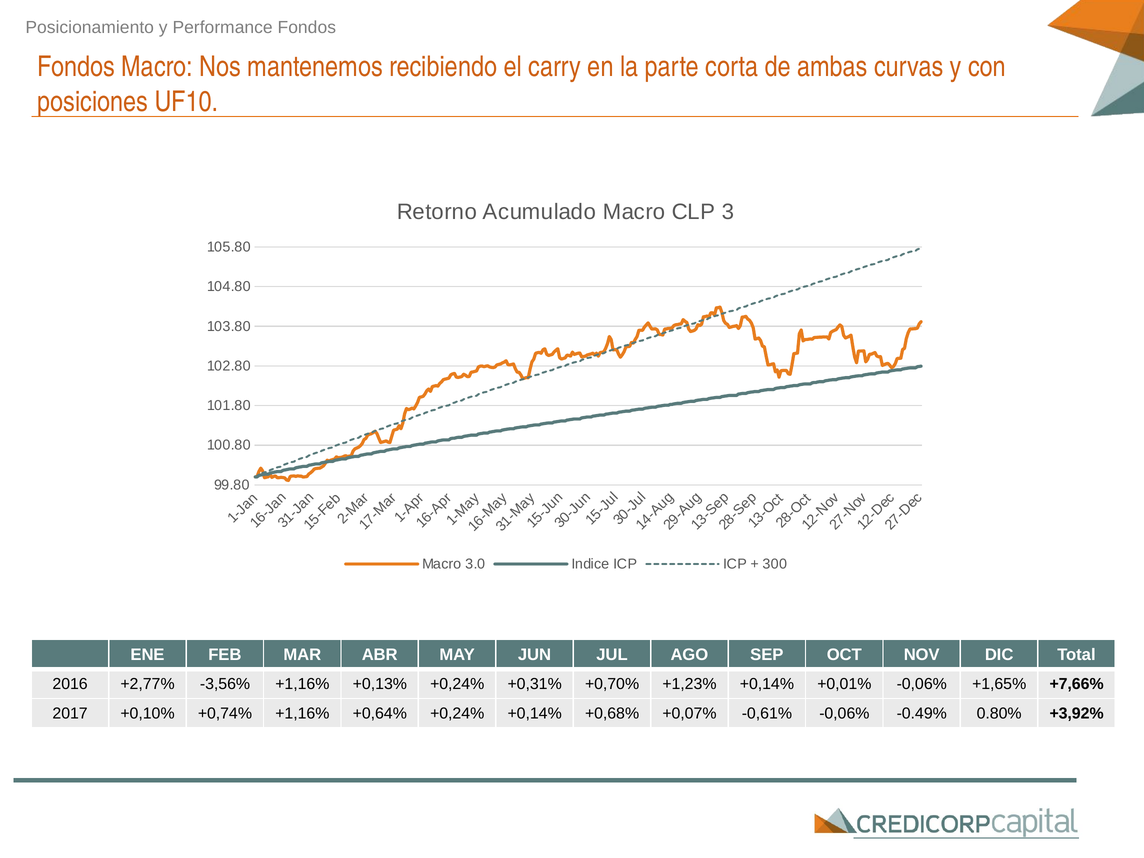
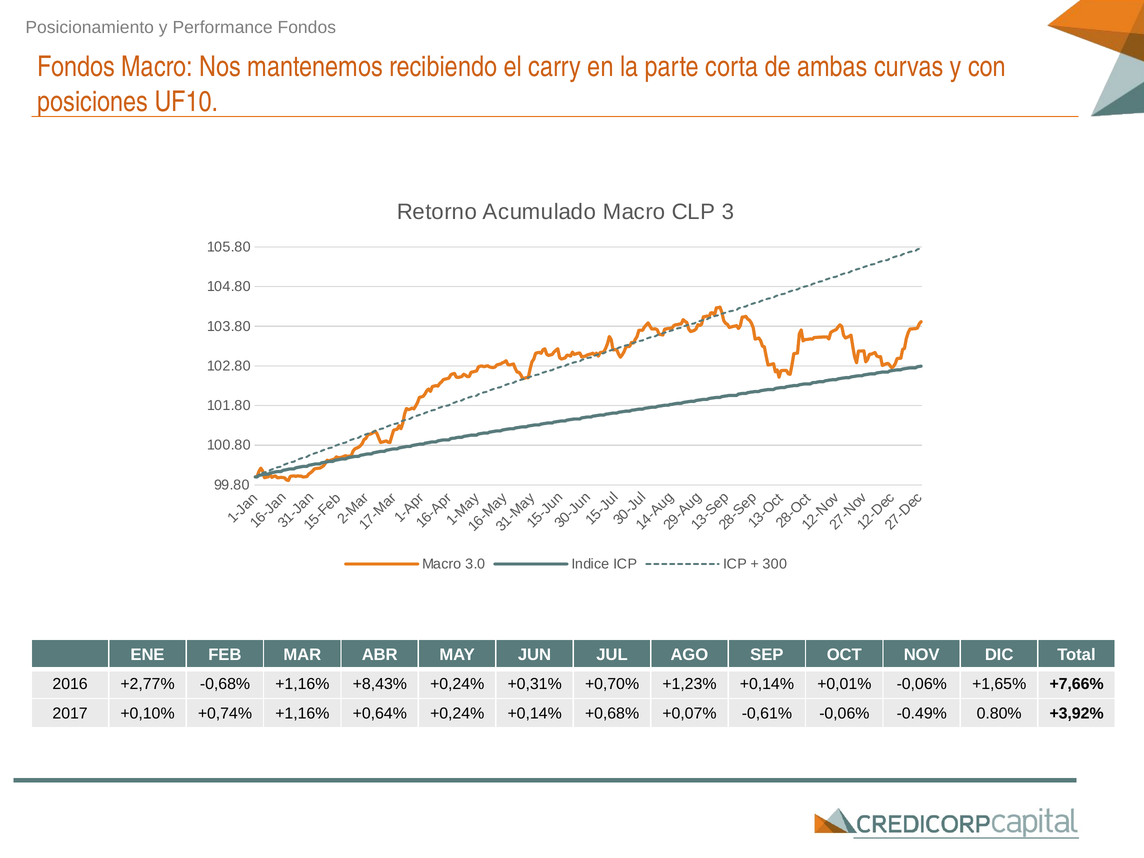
-3,56%: -3,56% -> -0,68%
+0,13%: +0,13% -> +8,43%
